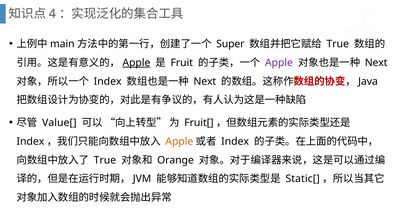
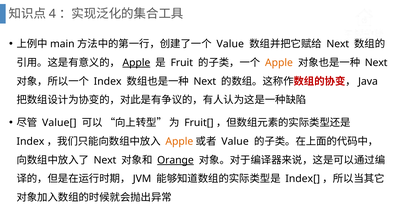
Super at (230, 44): Super -> Value
True at (338, 44): True -> Next
Apple at (279, 63) colour: purple -> orange
Index at (235, 141): Index -> Value
True at (105, 160): True -> Next
Orange underline: none -> present
Static[: Static[ -> Index[
